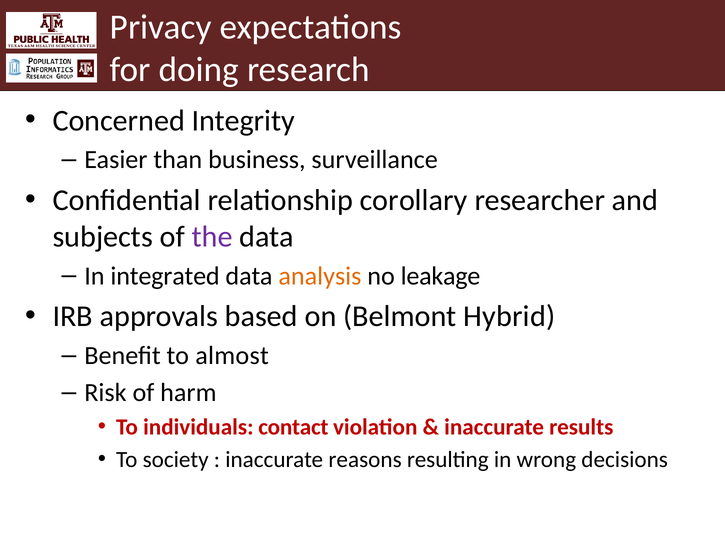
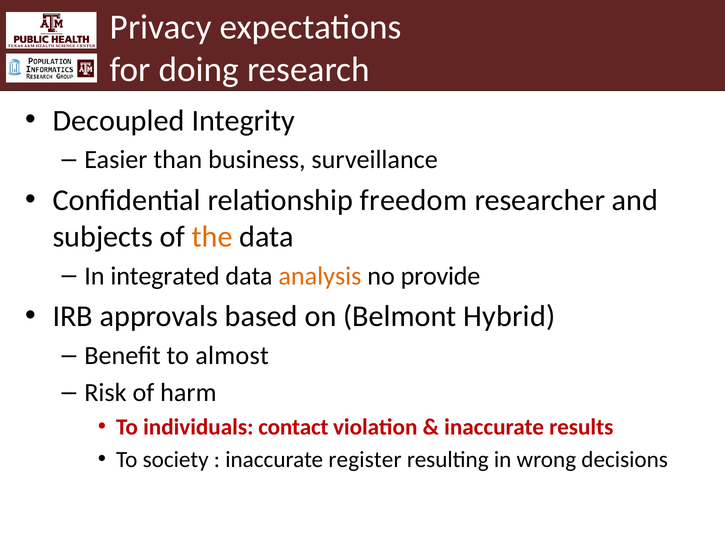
Concerned: Concerned -> Decoupled
corollary: corollary -> freedom
the colour: purple -> orange
leakage: leakage -> provide
reasons: reasons -> register
